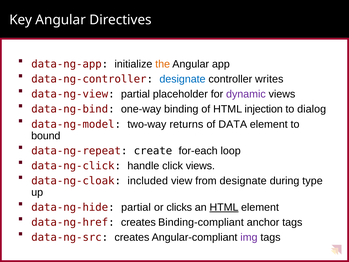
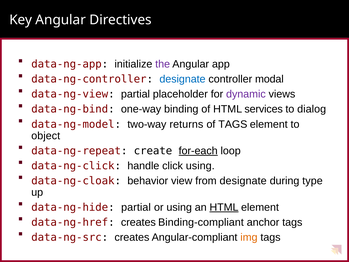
the colour: orange -> purple
writes: writes -> modal
injection: injection -> services
of DATA: DATA -> TAGS
bound: bound -> object
for-each underline: none -> present
click views: views -> using
included: included -> behavior
or clicks: clicks -> using
img colour: purple -> orange
